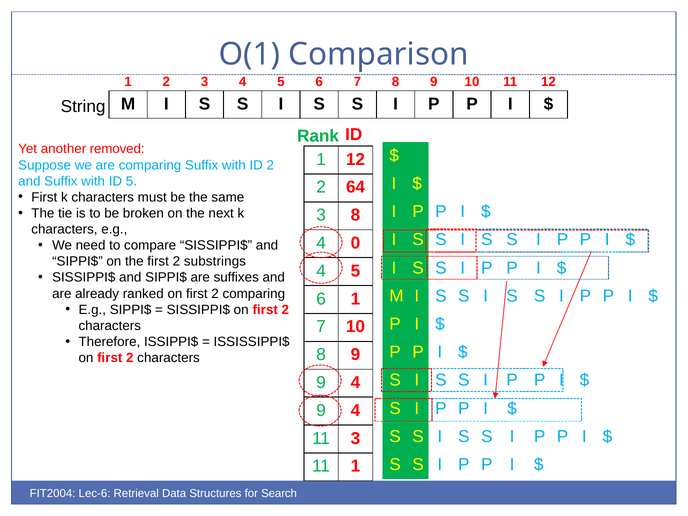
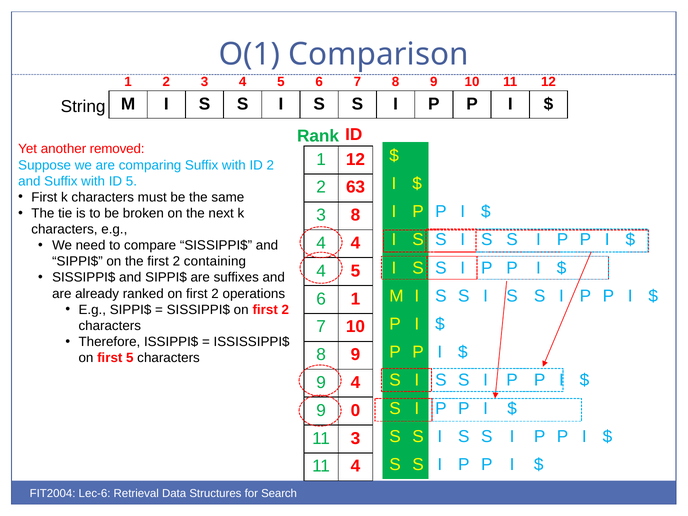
64: 64 -> 63
0 at (355, 243): 0 -> 4
substrings: substrings -> containing
2 comparing: comparing -> operations
2 at (130, 358): 2 -> 5
4 at (355, 411): 4 -> 0
11 1: 1 -> 4
